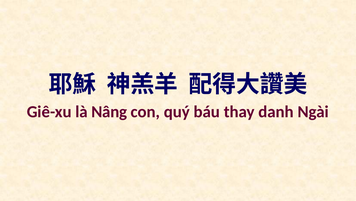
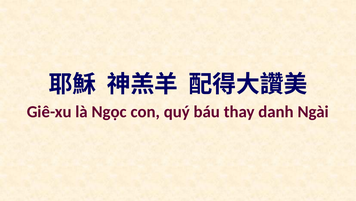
Nâng: Nâng -> Ngọc
